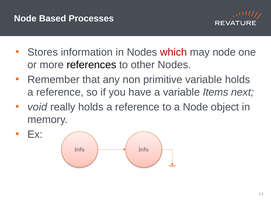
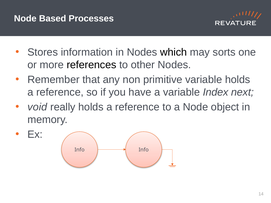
which colour: red -> black
may node: node -> sorts
Items: Items -> Index
